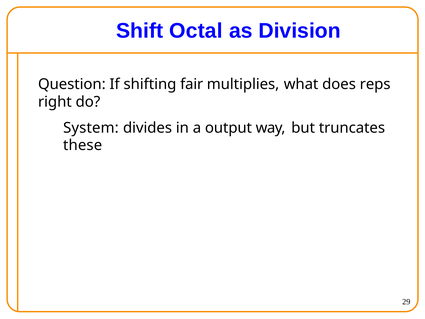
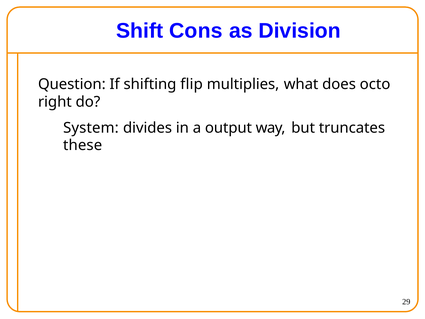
Octal: Octal -> Cons
fair: fair -> flip
reps: reps -> octo
